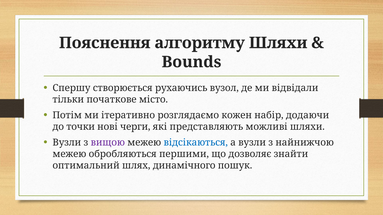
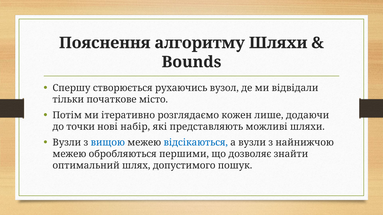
набір: набір -> лише
черги: черги -> набір
вищою colour: purple -> blue
динамічного: динамічного -> допустимого
